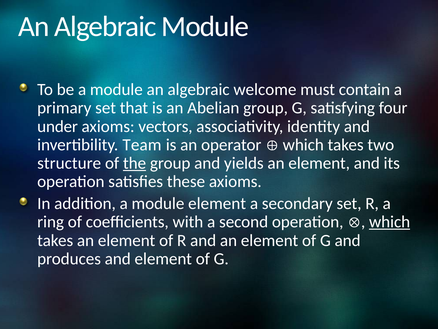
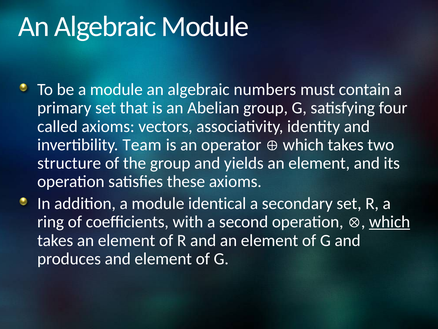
welcome: welcome -> numbers
under: under -> called
the underline: present -> none
module element: element -> identical
